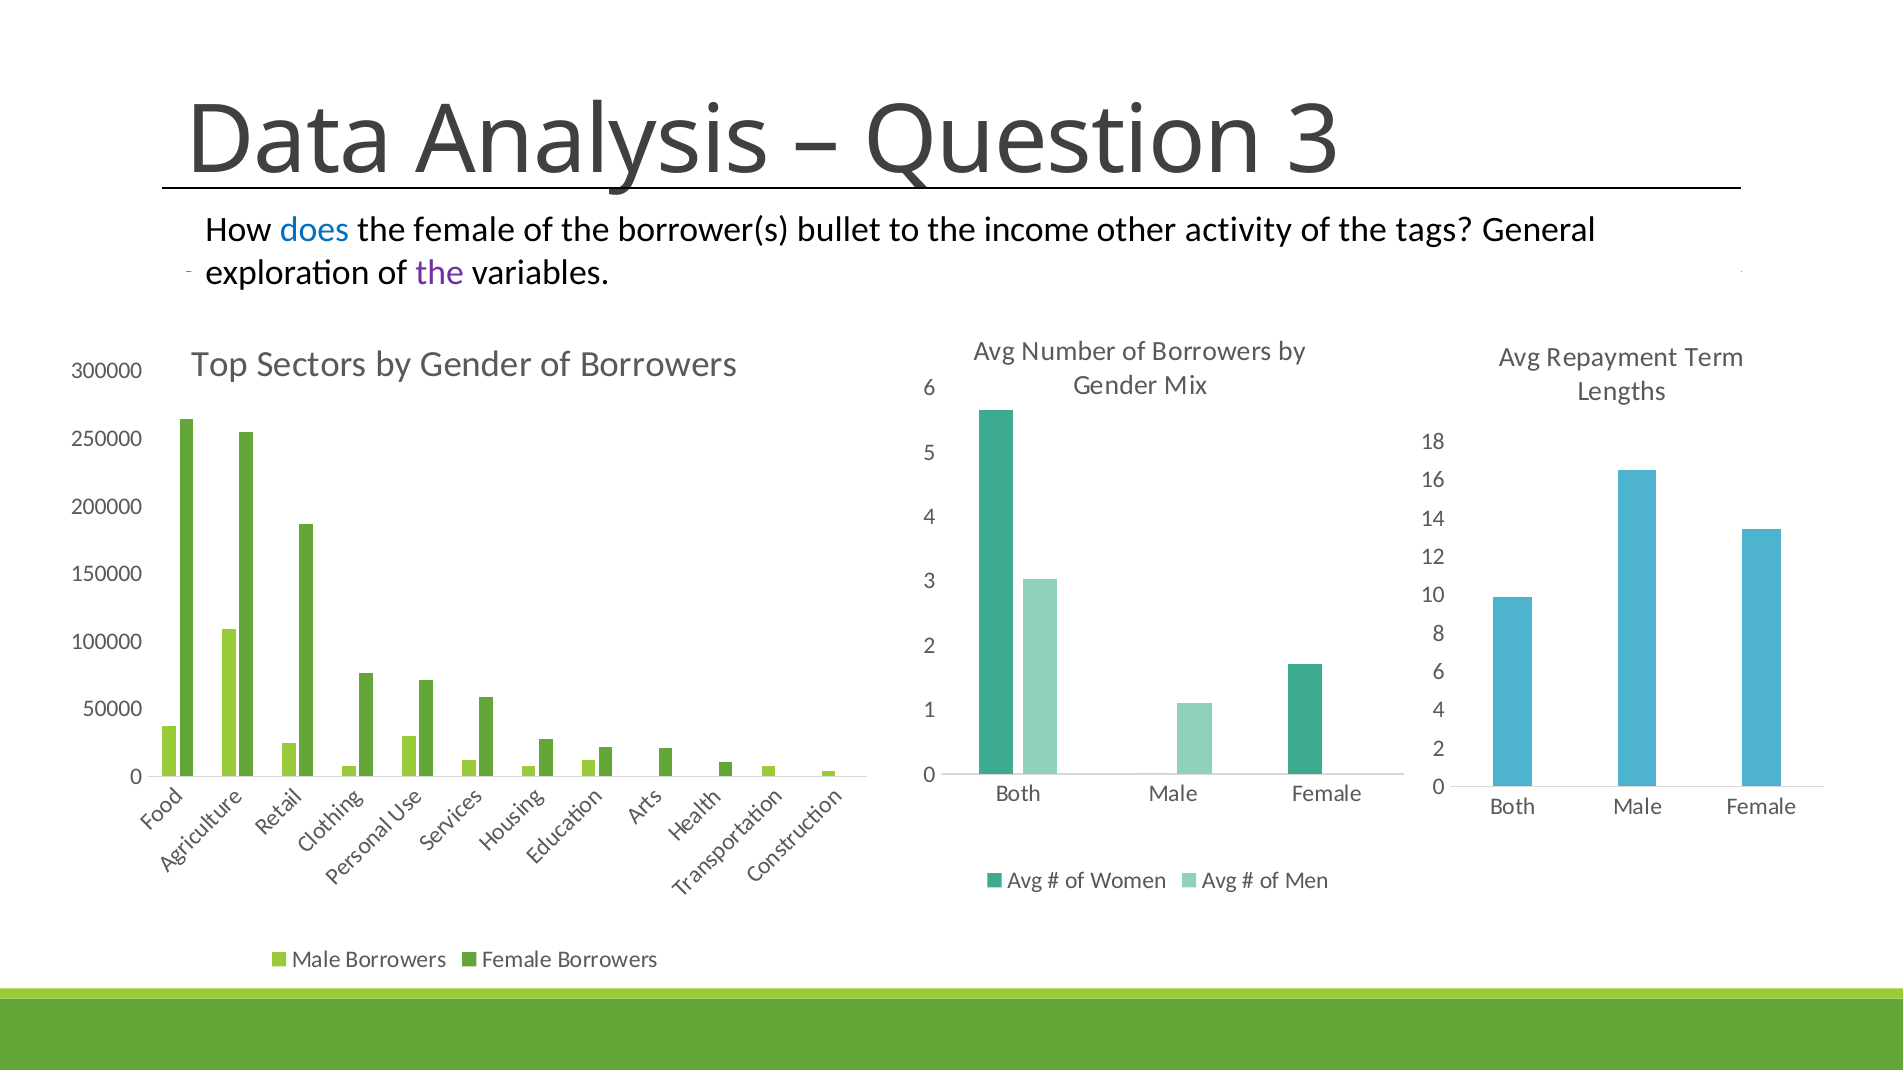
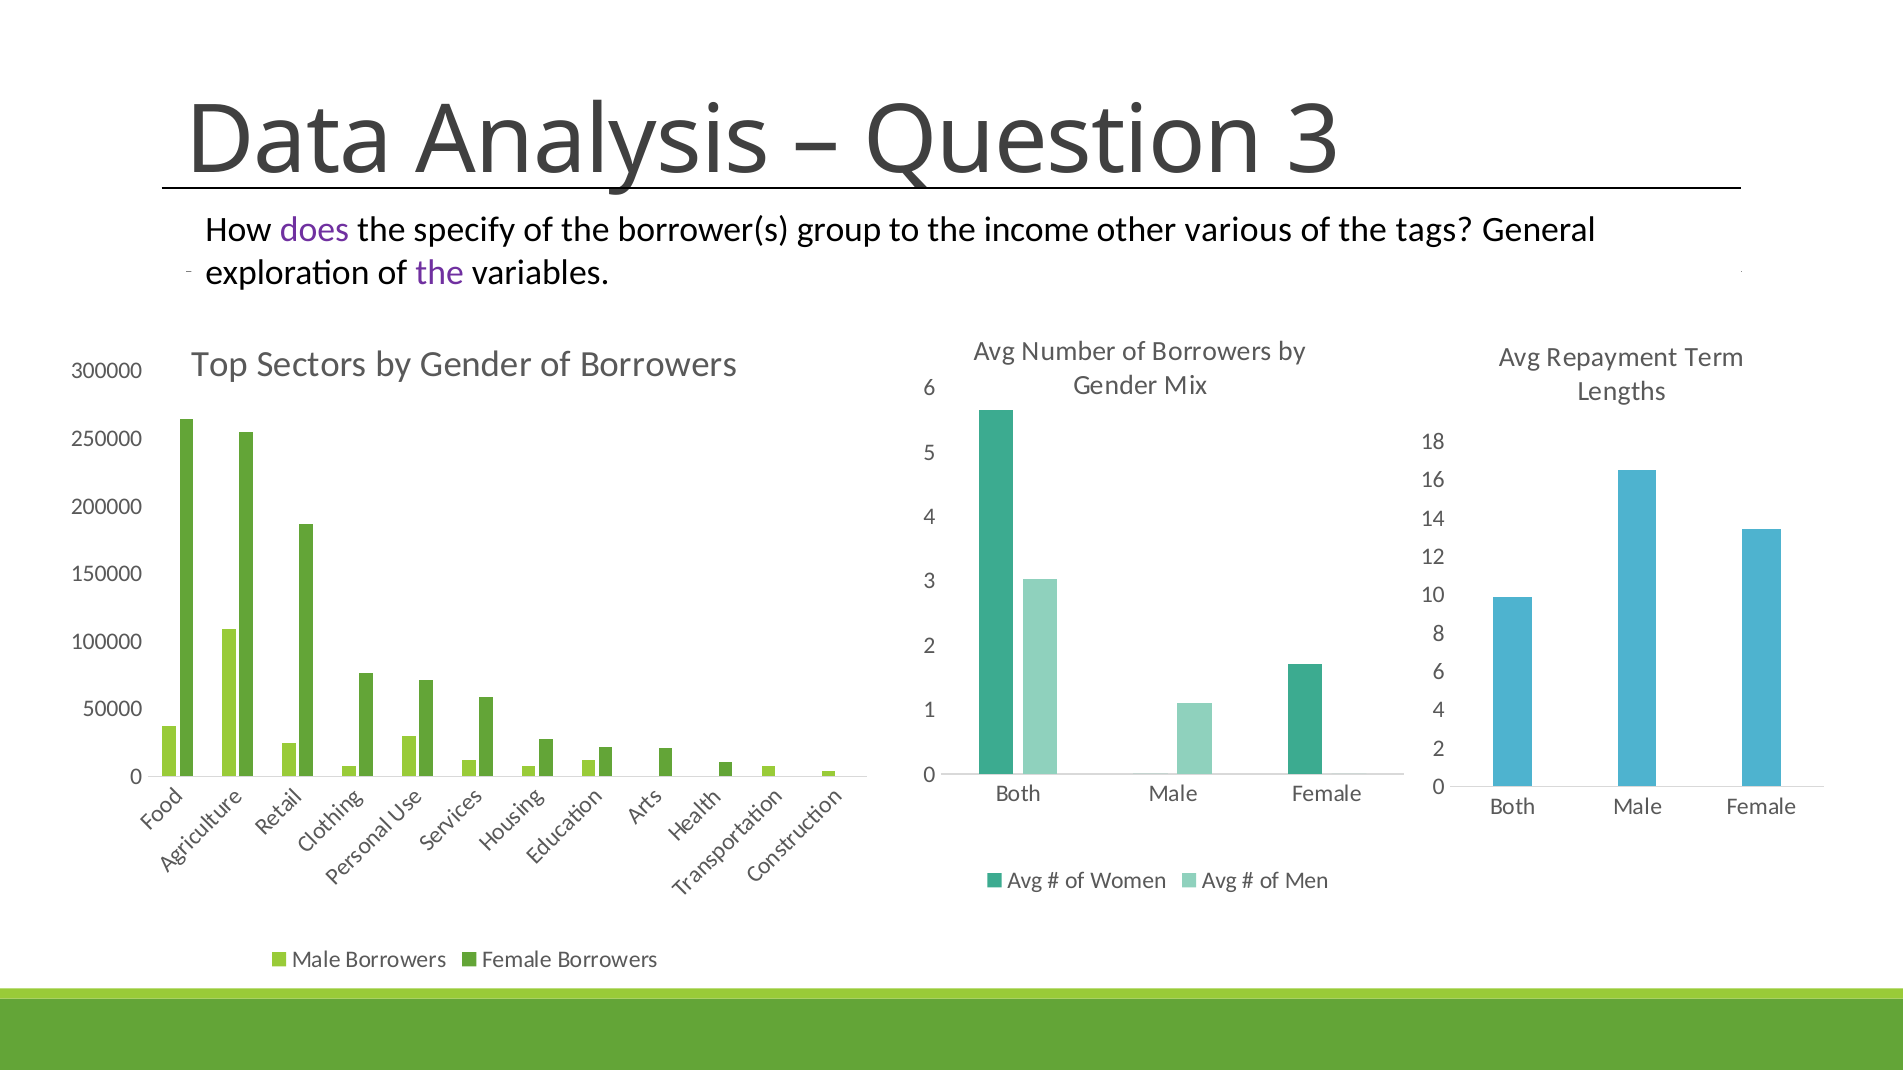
does colour: blue -> purple
the female: female -> specify
bullet: bullet -> group
activity: activity -> various
